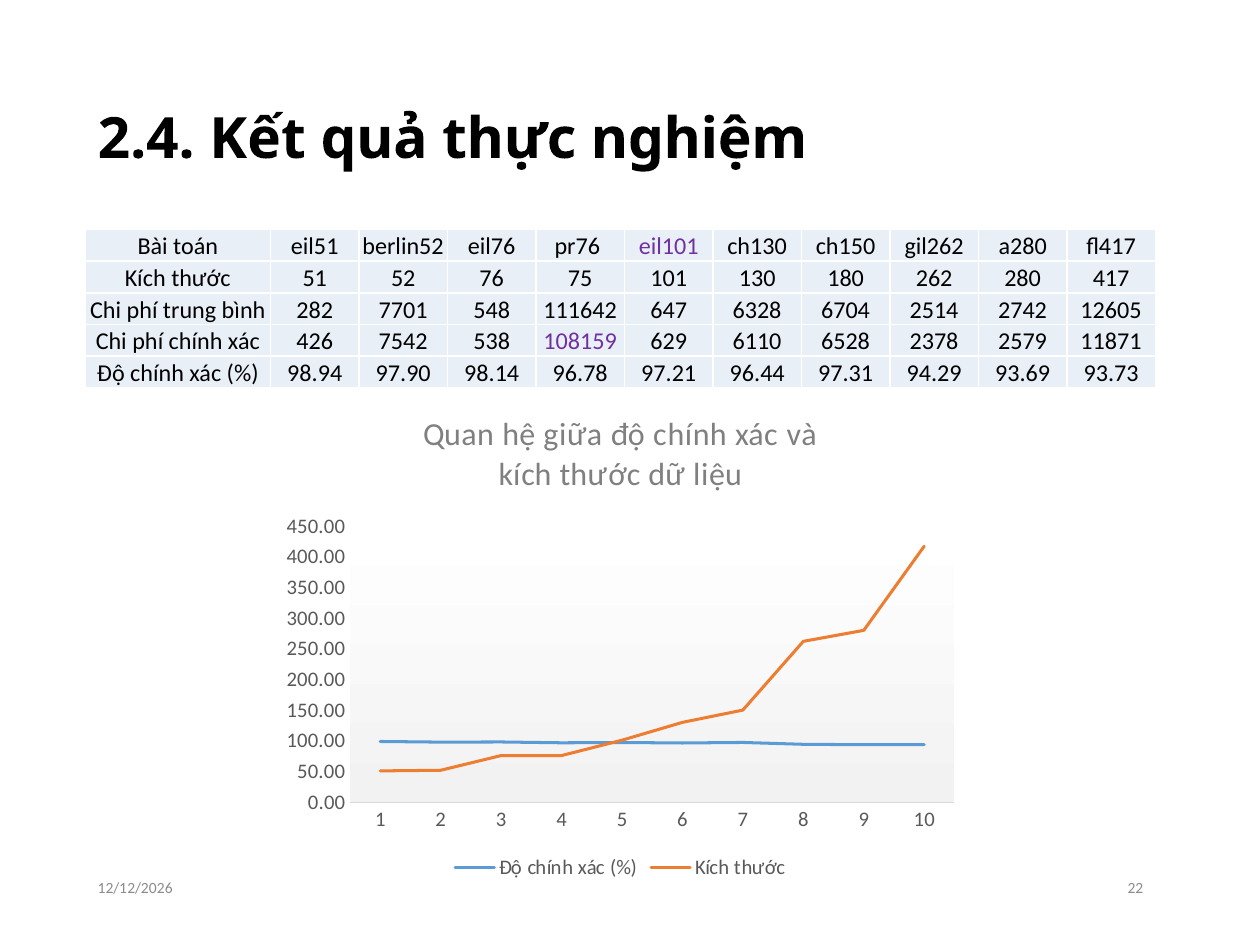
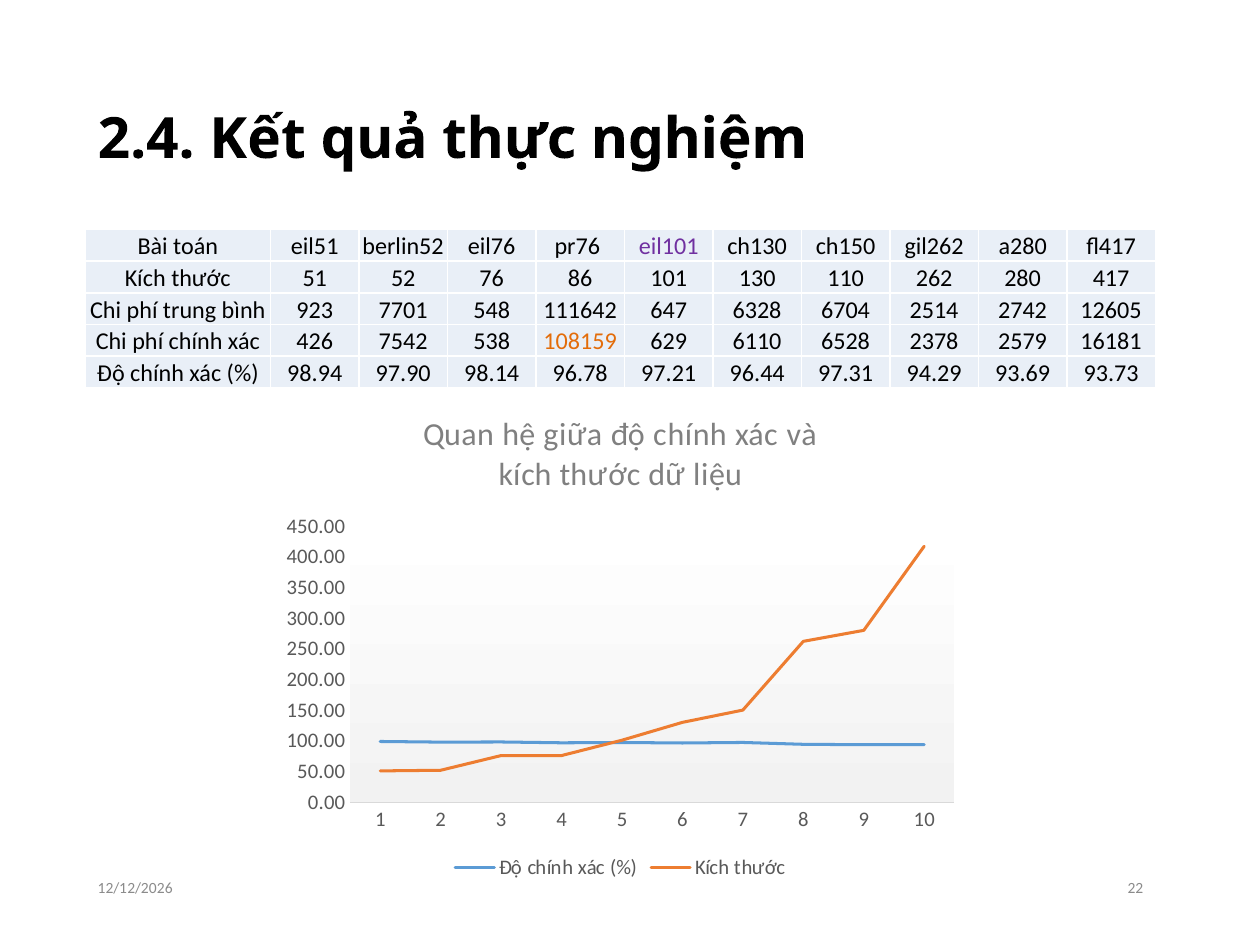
75: 75 -> 86
180: 180 -> 110
282: 282 -> 923
108159 colour: purple -> orange
11871: 11871 -> 16181
